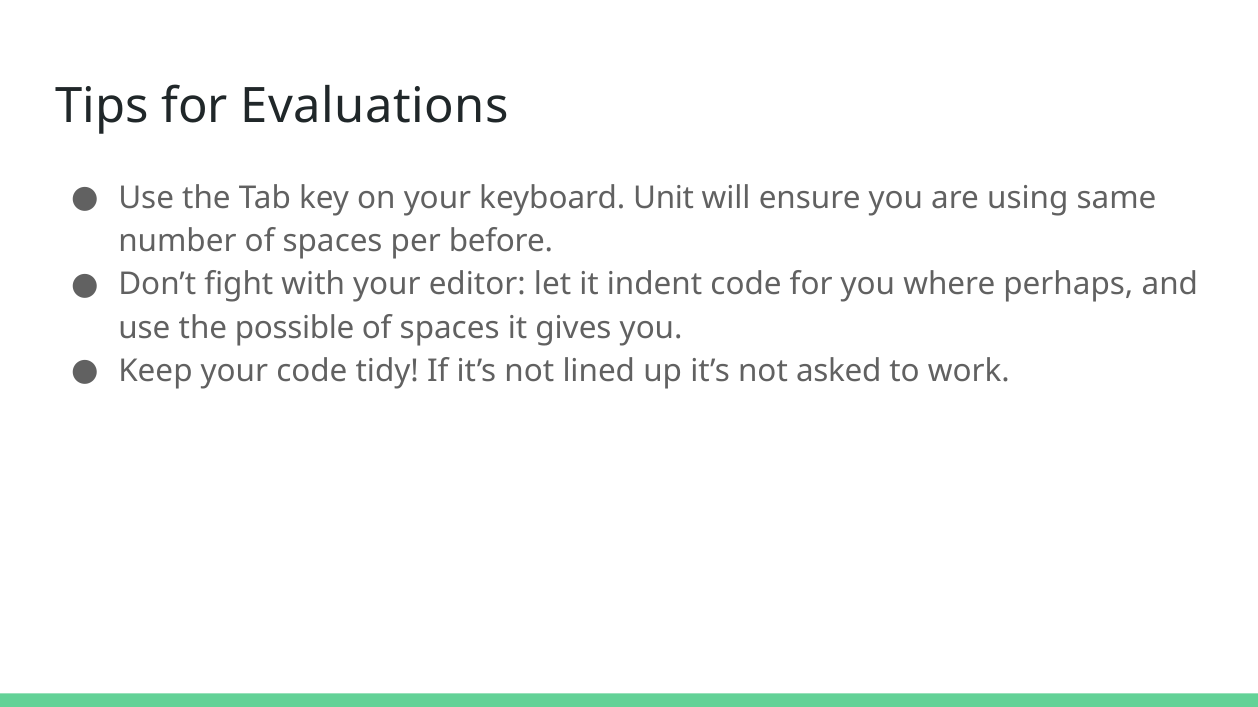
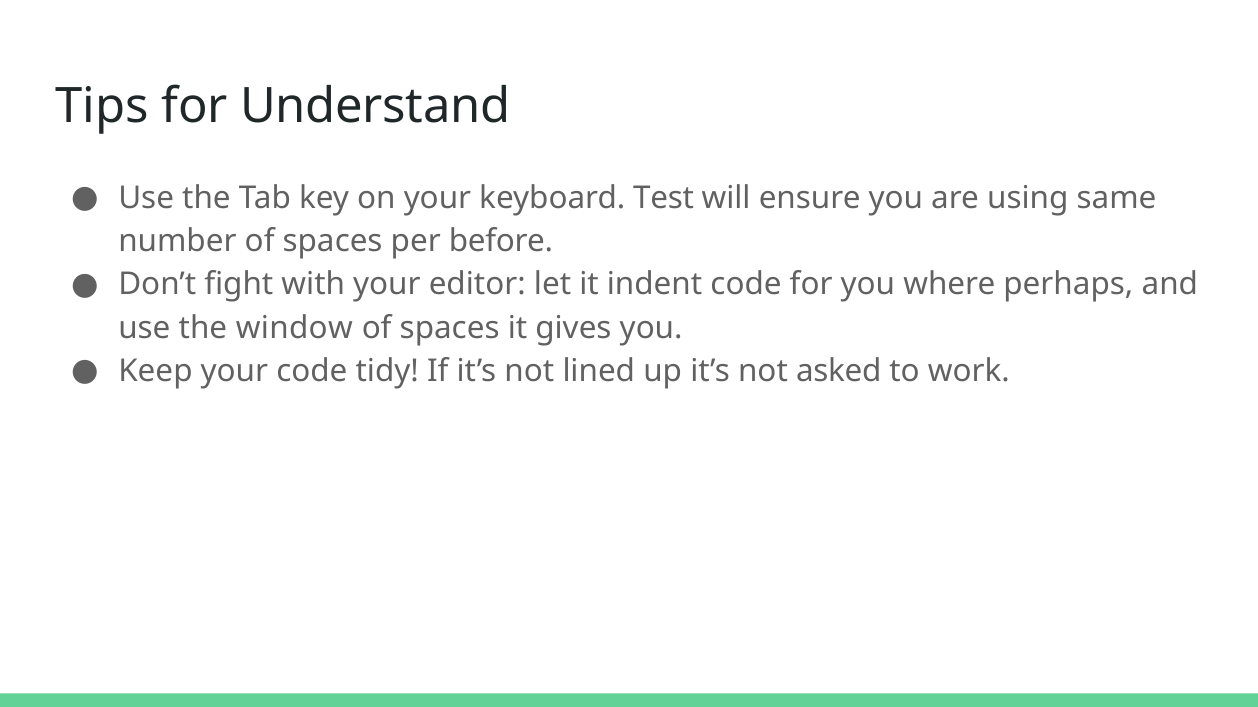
Evaluations: Evaluations -> Understand
Unit: Unit -> Test
possible: possible -> window
